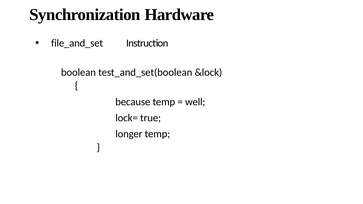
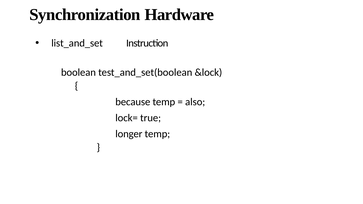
file_and_set: file_and_set -> list_and_set
well: well -> also
